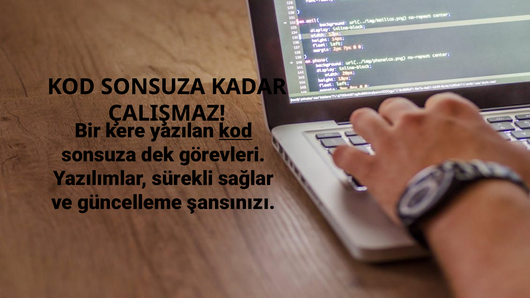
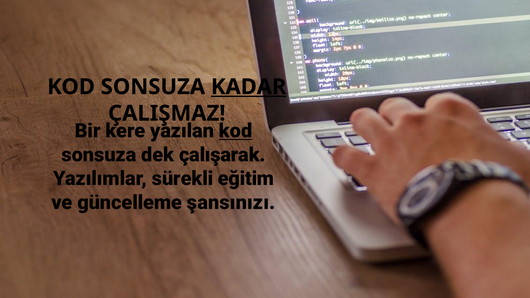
KADAR underline: none -> present
görevleri: görevleri -> çalışarak
sağlar: sağlar -> eğitim
